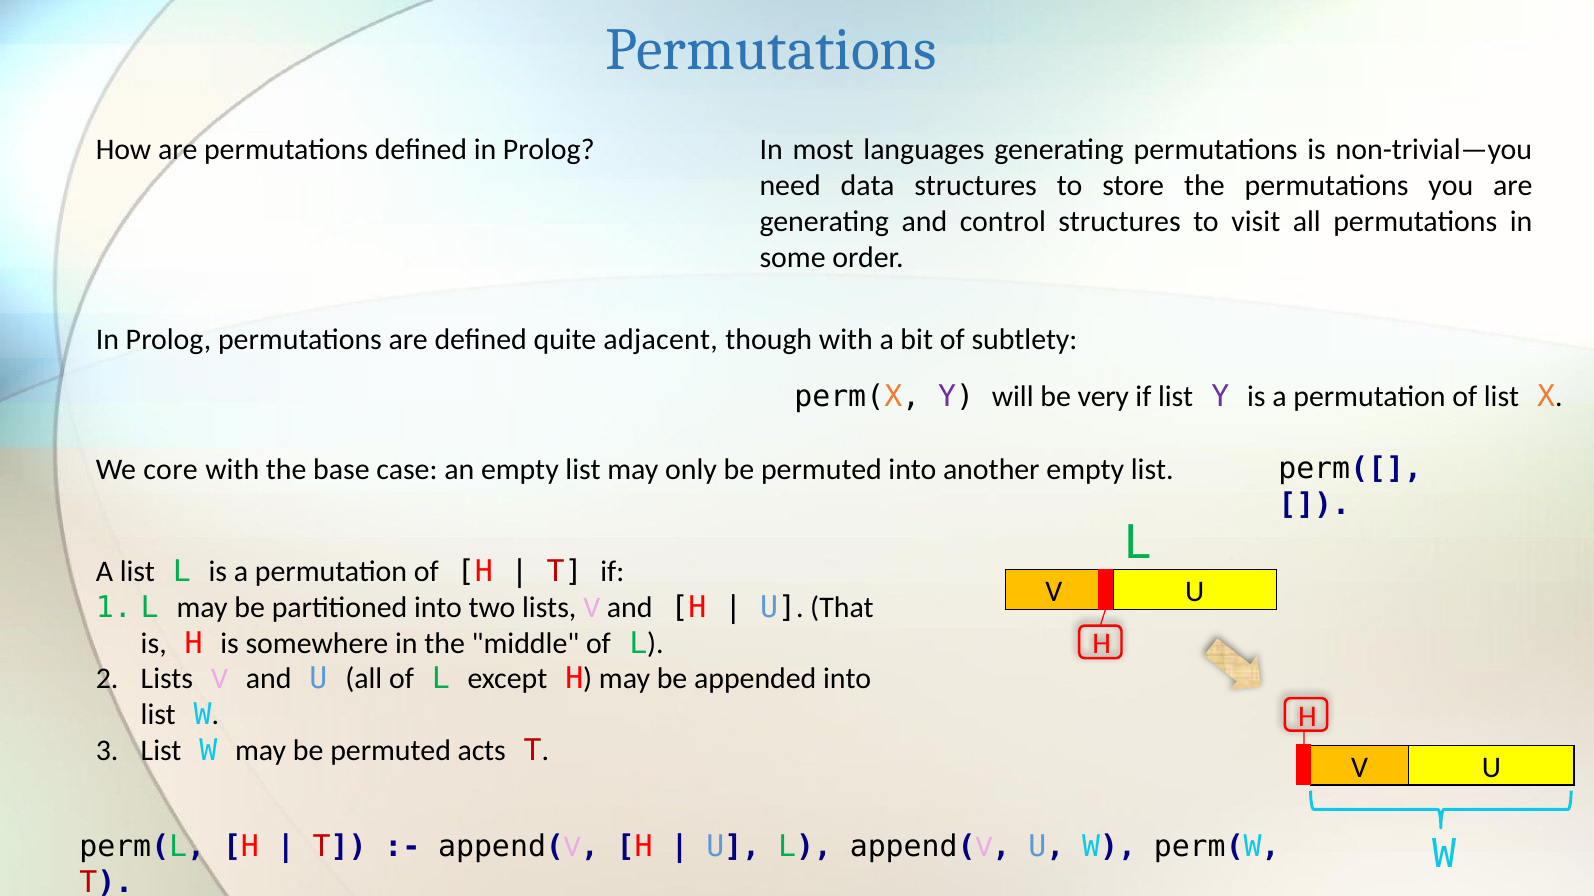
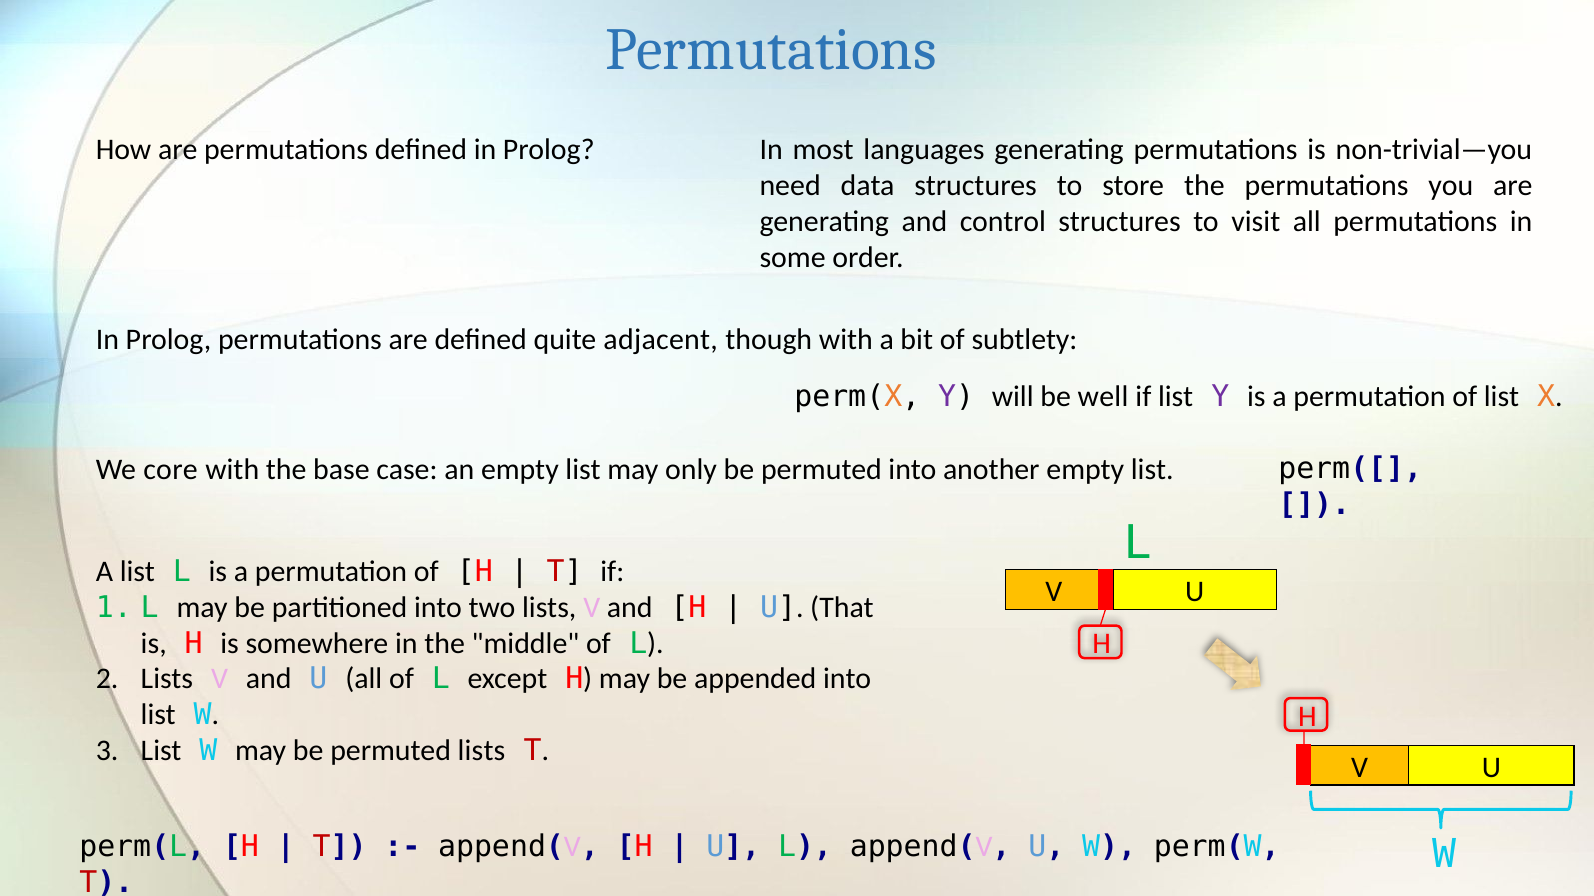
very: very -> well
permuted acts: acts -> lists
